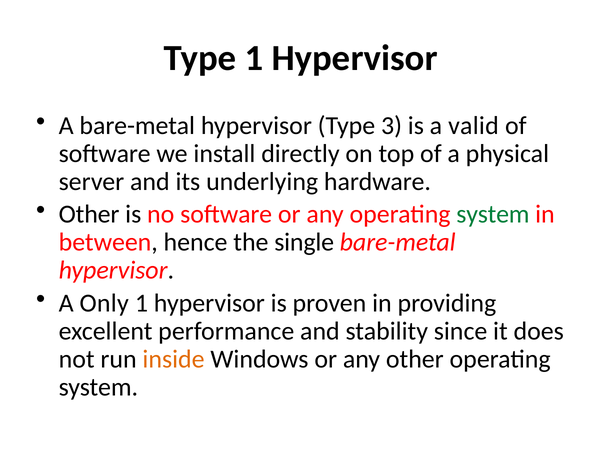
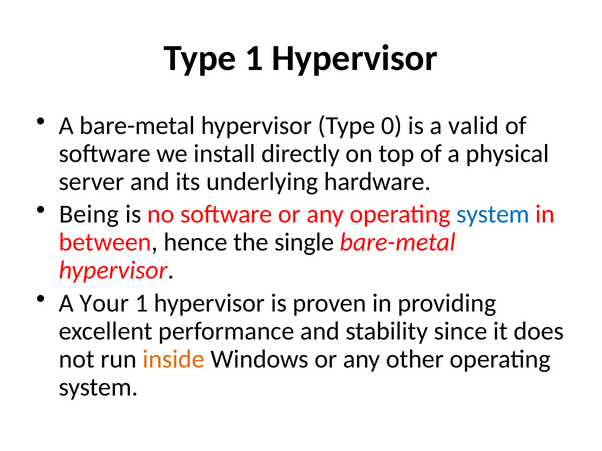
3: 3 -> 0
Other at (89, 215): Other -> Being
system at (493, 215) colour: green -> blue
Only: Only -> Your
